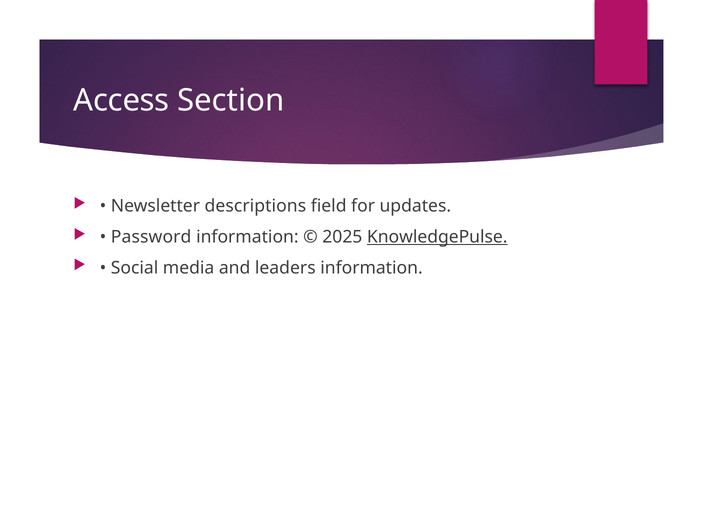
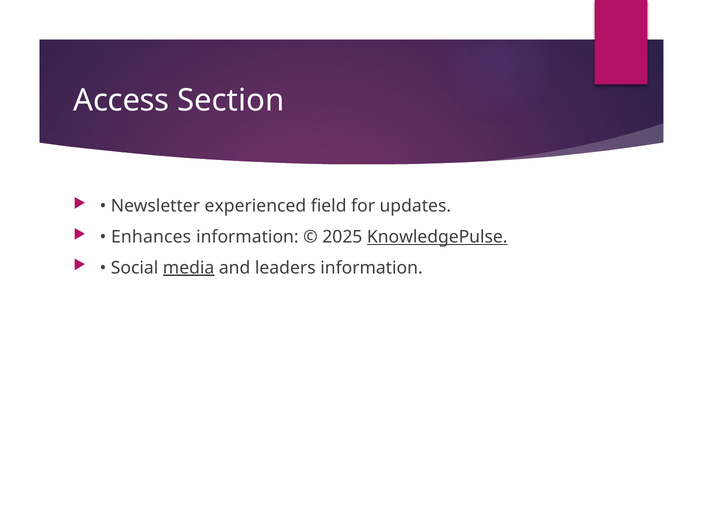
descriptions: descriptions -> experienced
Password: Password -> Enhances
media underline: none -> present
